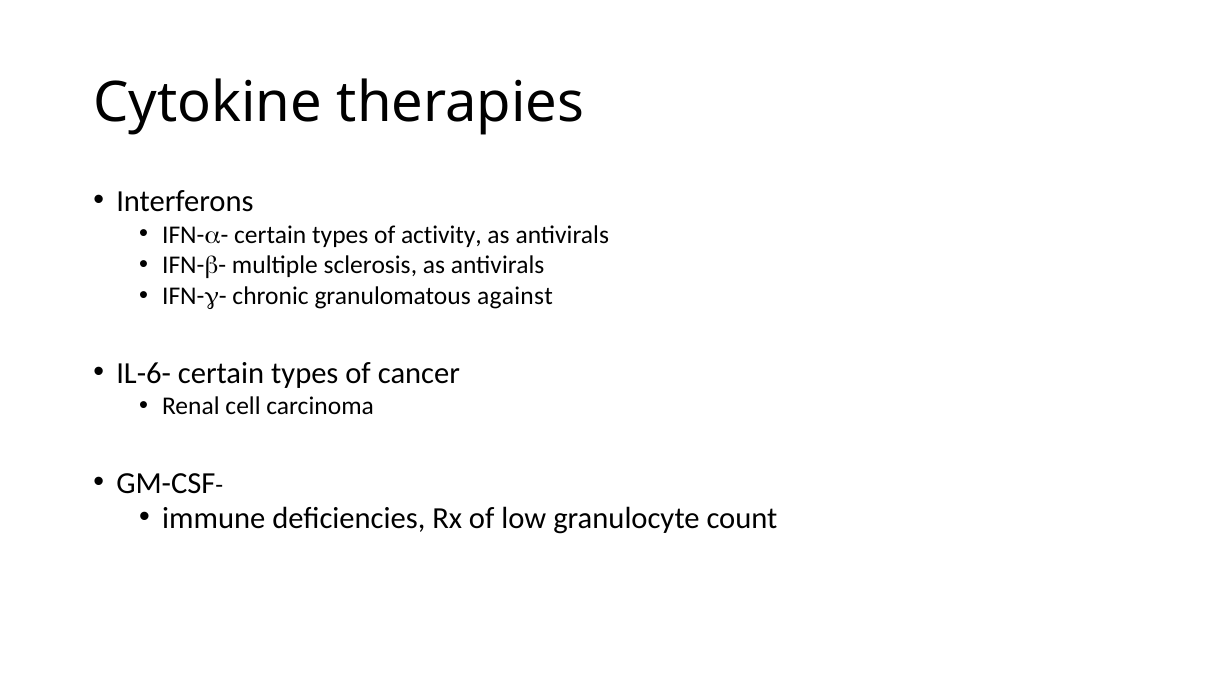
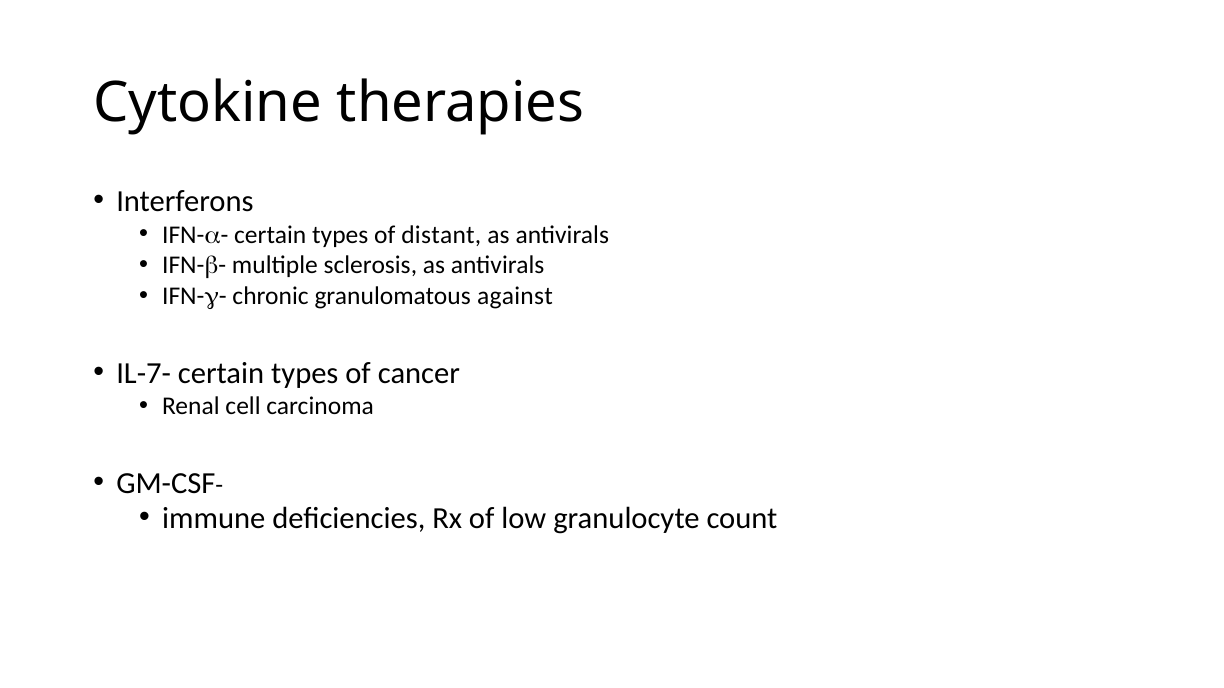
activity: activity -> distant
IL-6-: IL-6- -> IL-7-
